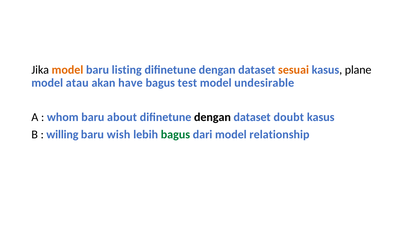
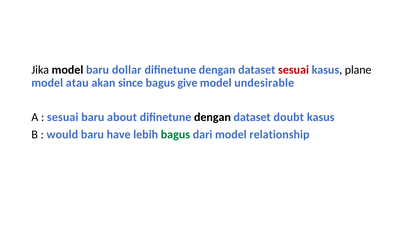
model at (67, 70) colour: orange -> black
listing: listing -> dollar
sesuai at (294, 70) colour: orange -> red
have: have -> since
test: test -> give
whom at (63, 117): whom -> sesuai
willing: willing -> would
wish: wish -> have
